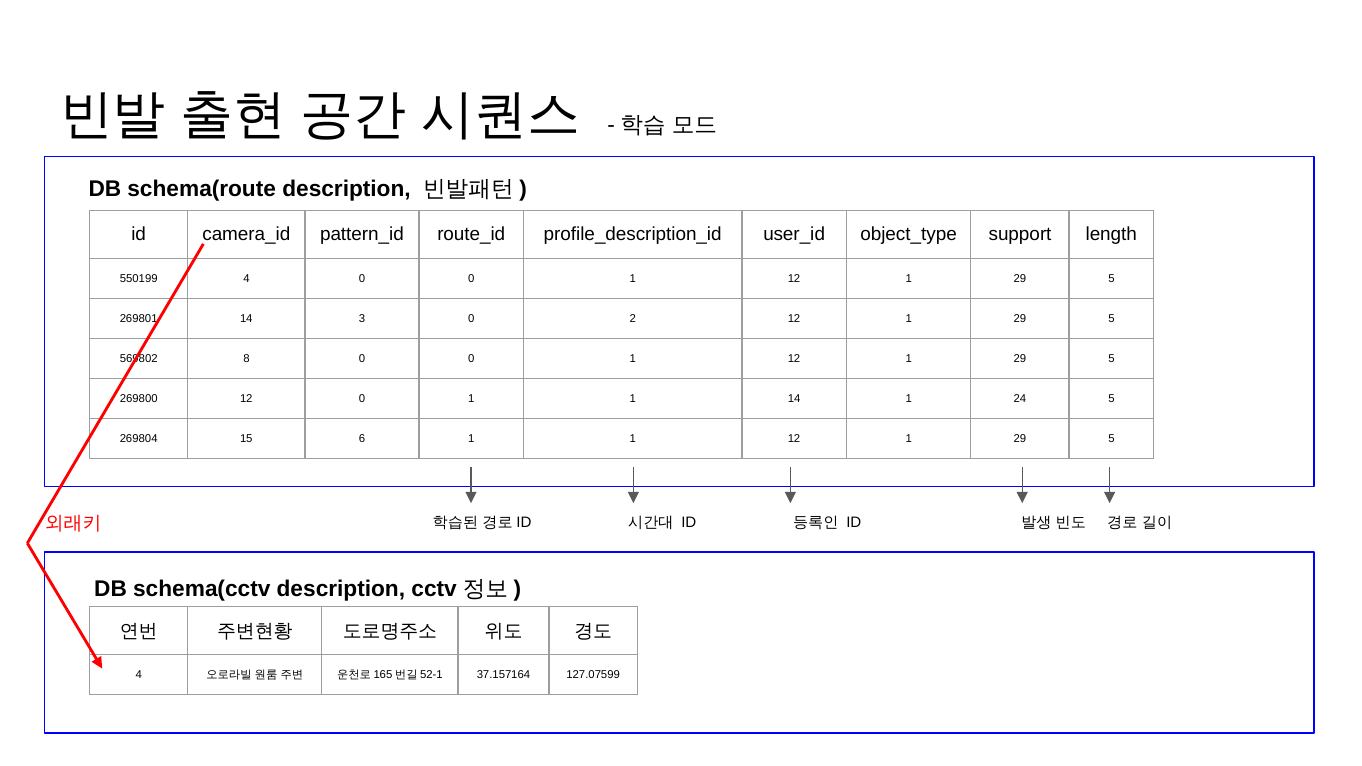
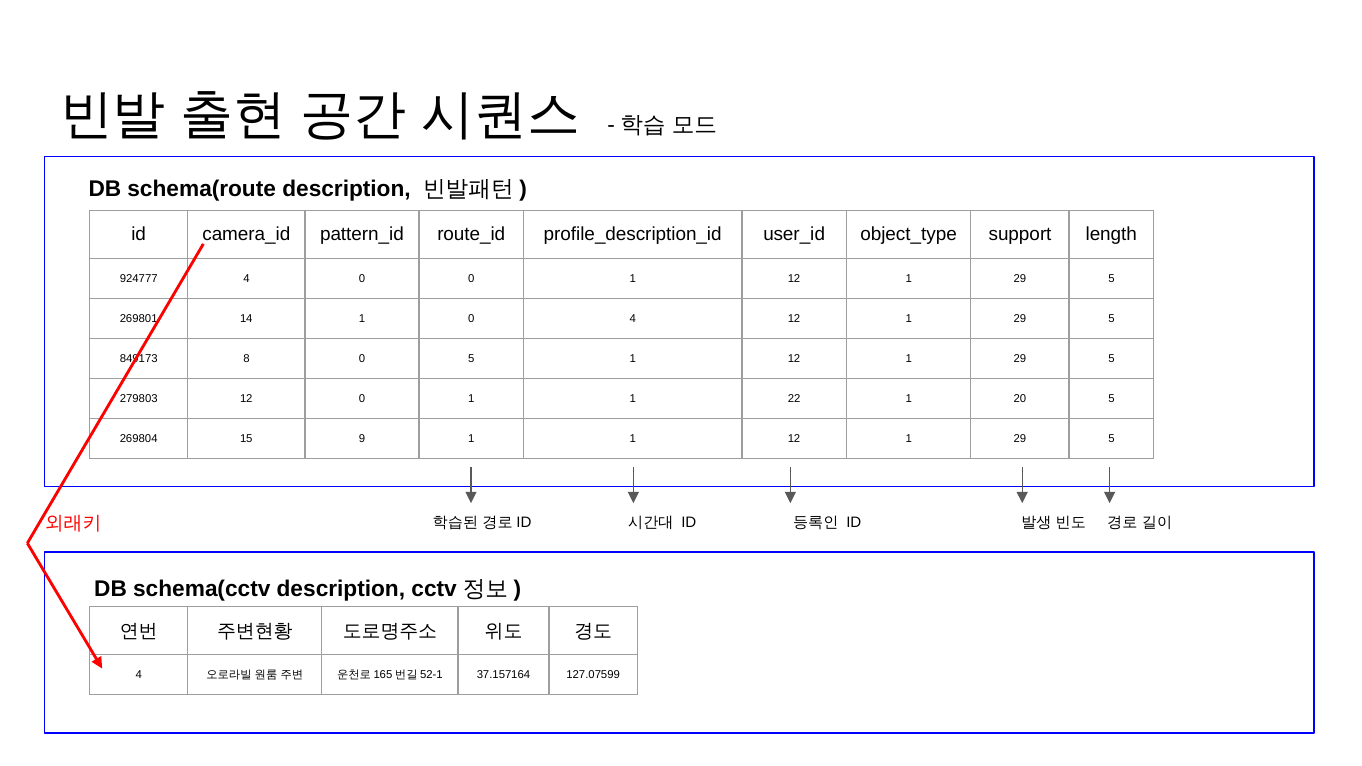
550199: 550199 -> 924777
14 3: 3 -> 1
0 2: 2 -> 4
569802: 569802 -> 849173
8 0 0: 0 -> 5
269800: 269800 -> 279803
1 14: 14 -> 22
24: 24 -> 20
6: 6 -> 9
